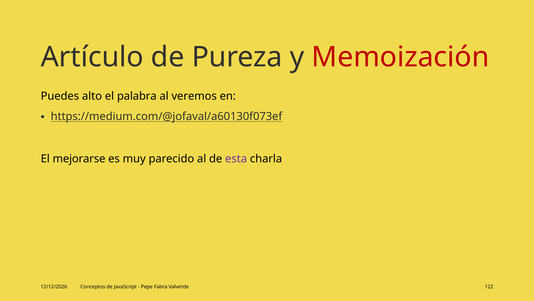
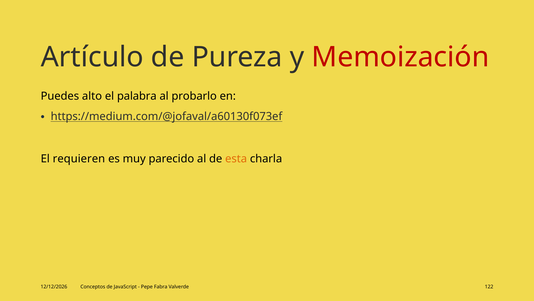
veremos: veremos -> probarlo
mejorarse: mejorarse -> requieren
esta colour: purple -> orange
